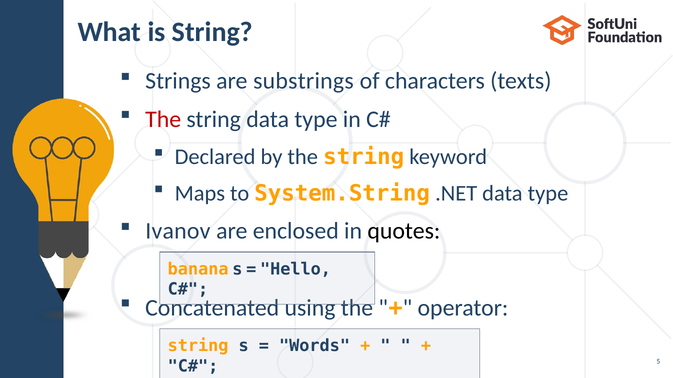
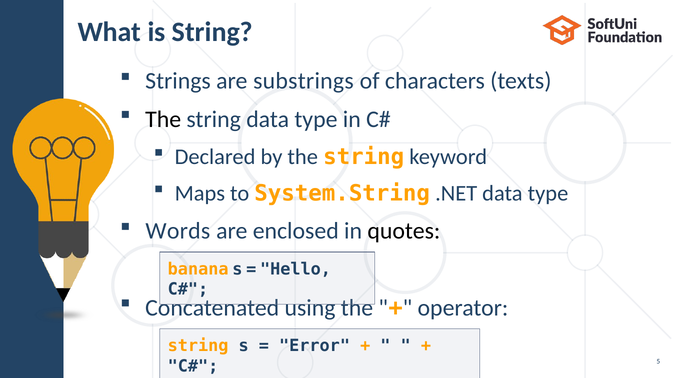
The at (163, 120) colour: red -> black
Ivanov: Ivanov -> Words
Words: Words -> Error
